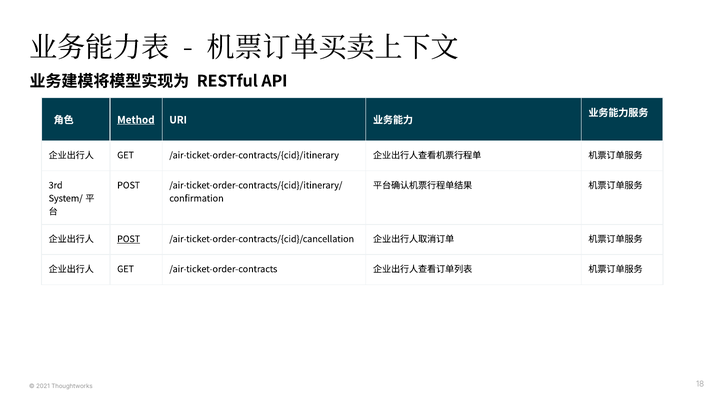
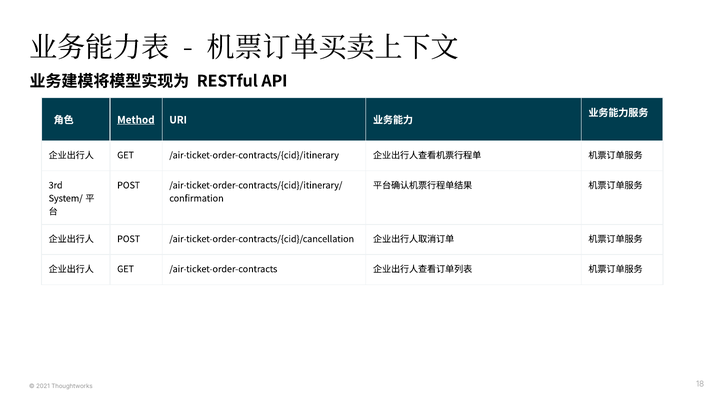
POST at (129, 239) underline: present -> none
